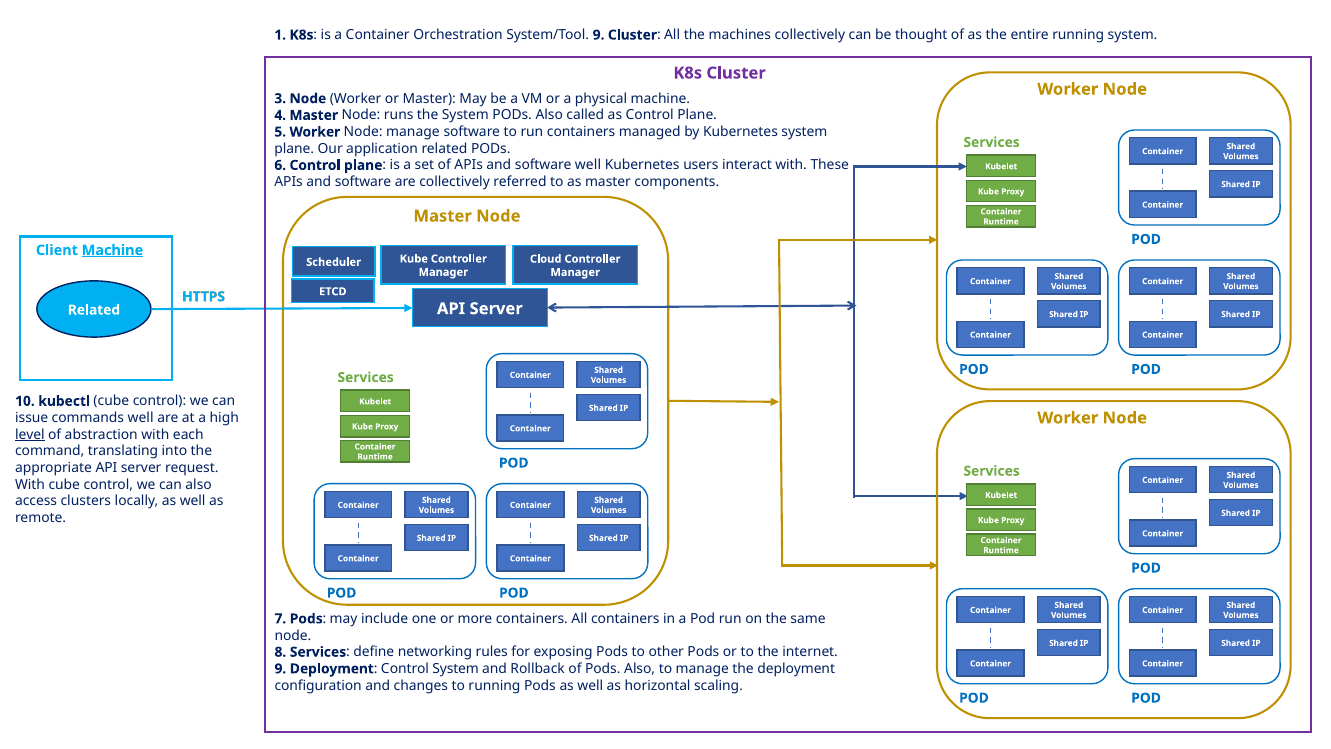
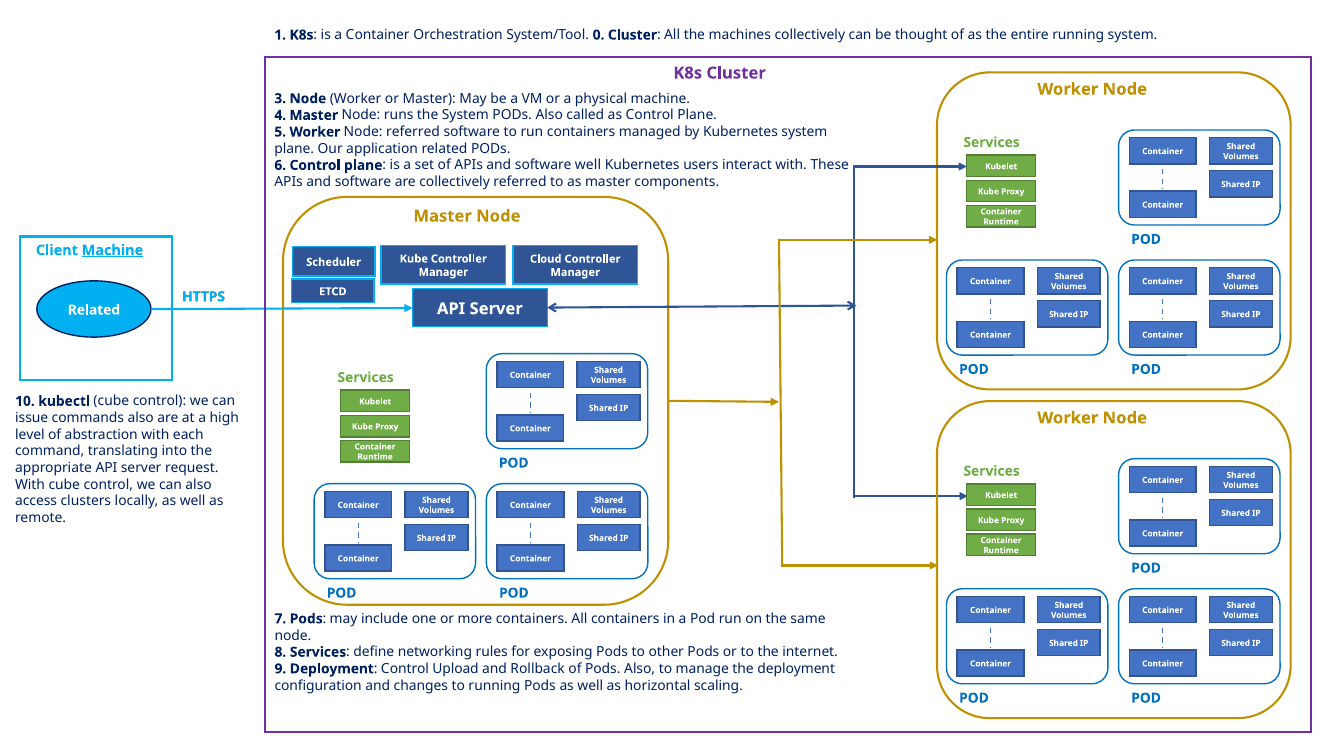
System/Tool 9: 9 -> 0
Node manage: manage -> referred
commands well: well -> also
level underline: present -> none
Control System: System -> Upload
